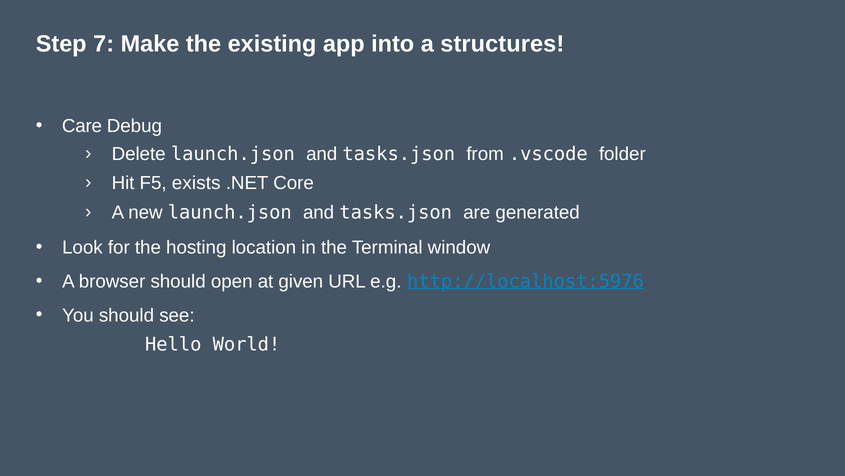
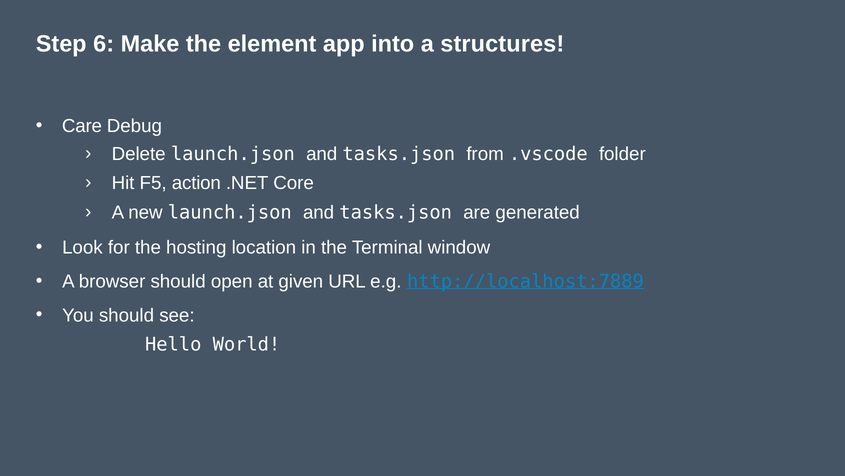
7: 7 -> 6
existing: existing -> element
exists: exists -> action
http://localhost:5976: http://localhost:5976 -> http://localhost:7889
